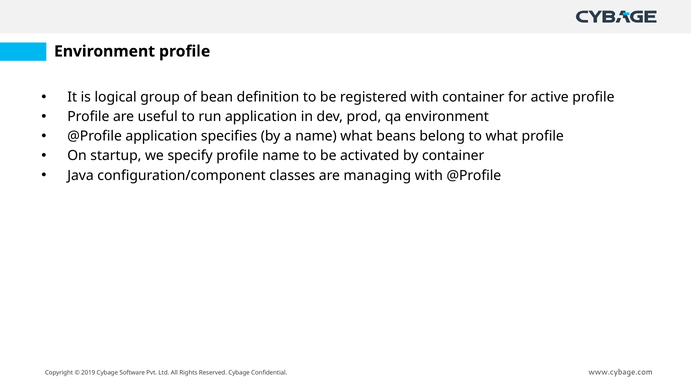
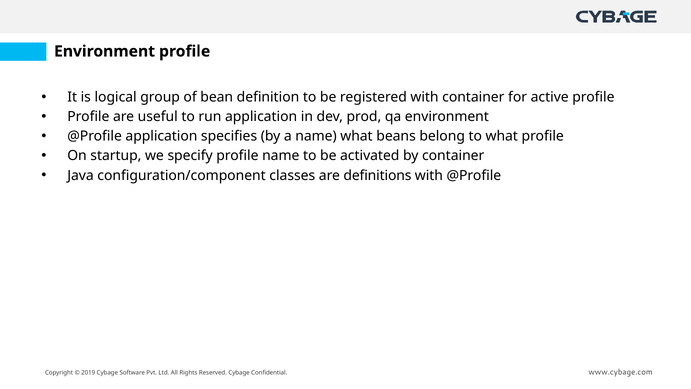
managing: managing -> definitions
